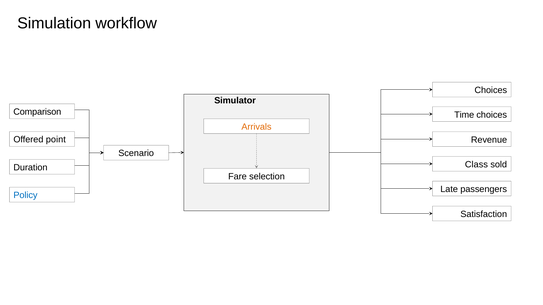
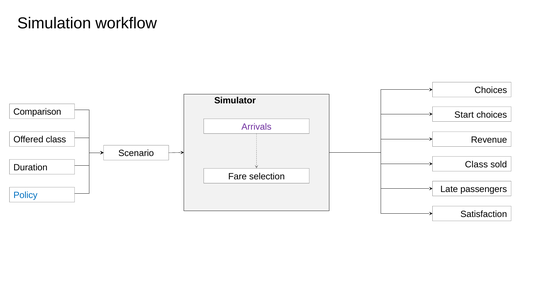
Time: Time -> Start
Arrivals colour: orange -> purple
Offered point: point -> class
